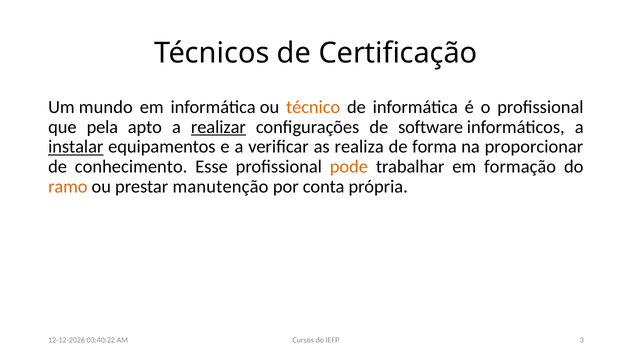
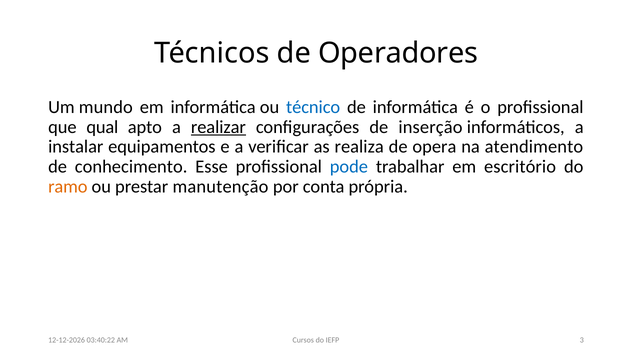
Certificação: Certificação -> Operadores
técnico colour: orange -> blue
pela: pela -> qual
software: software -> inserção
instalar underline: present -> none
forma: forma -> opera
proporcionar: proporcionar -> atendimento
pode colour: orange -> blue
formação: formação -> escritório
